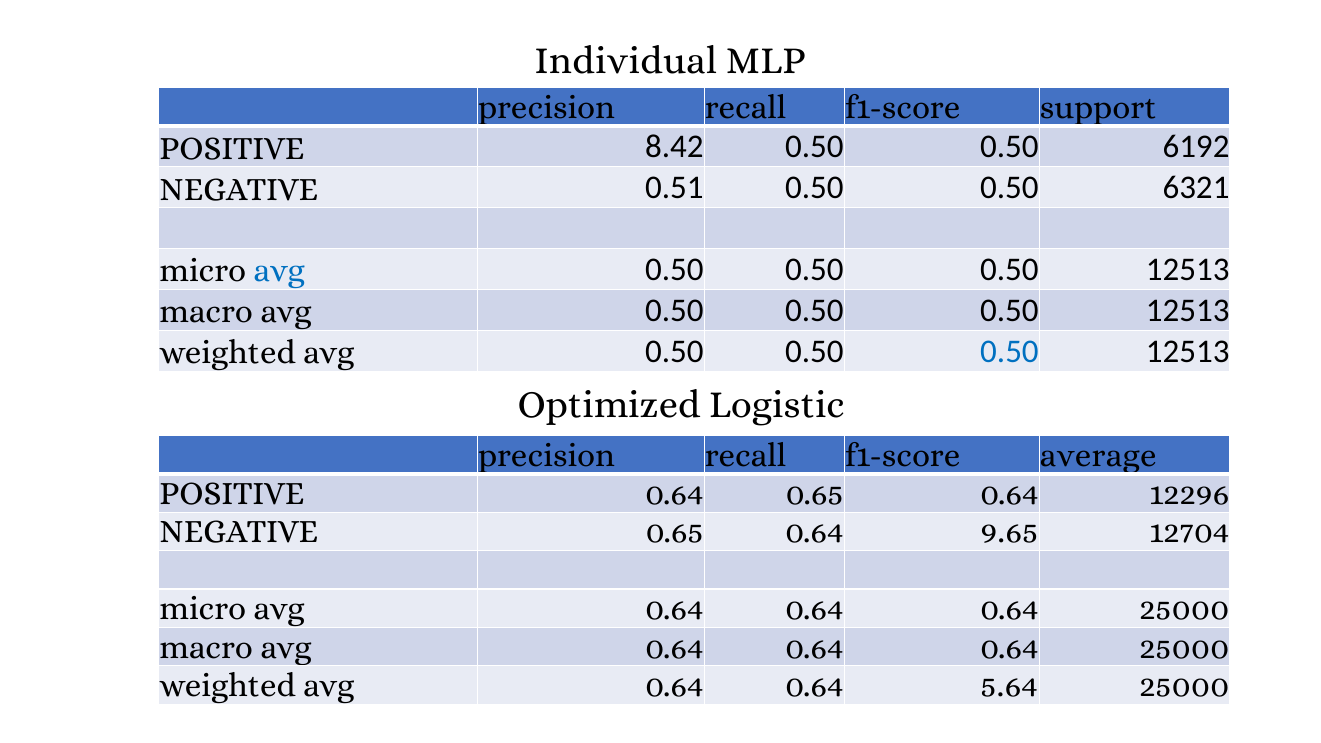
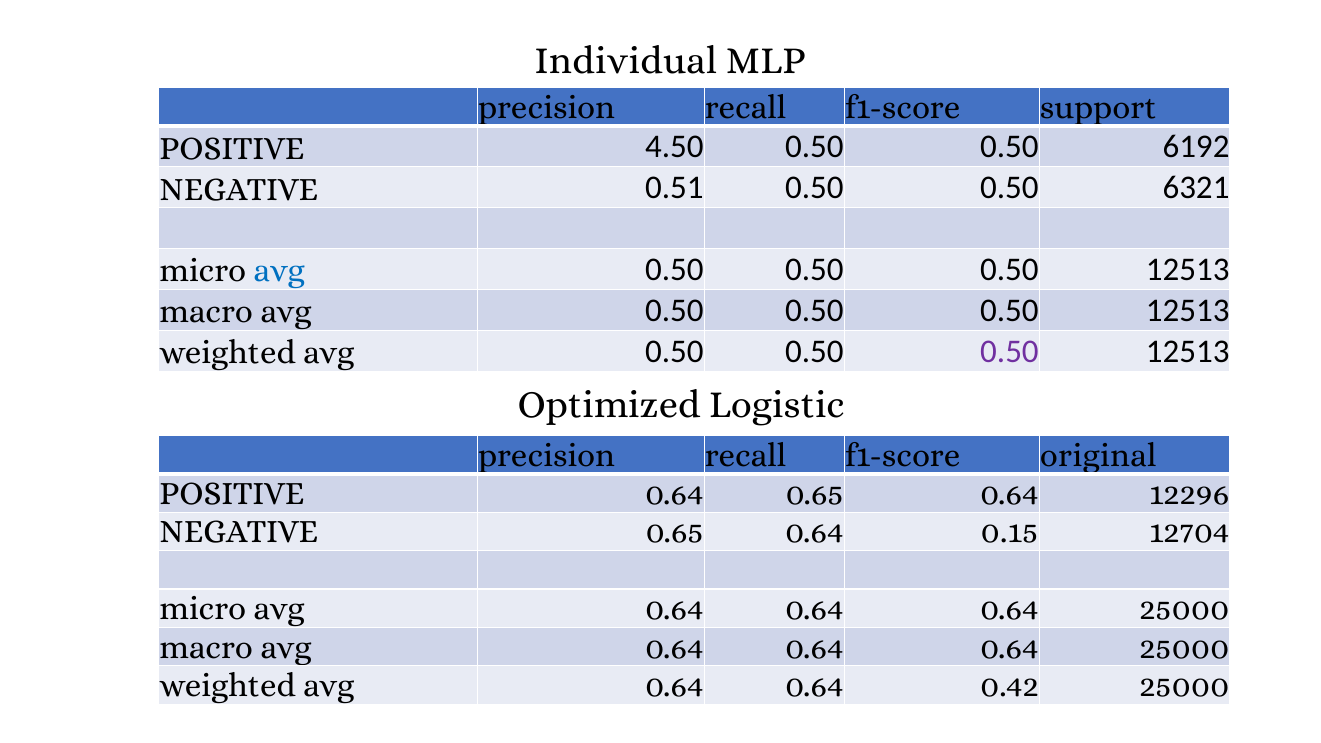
8.42: 8.42 -> 4.50
0.50 at (1009, 352) colour: blue -> purple
average: average -> original
9.65: 9.65 -> 0.15
5.64: 5.64 -> 0.42
